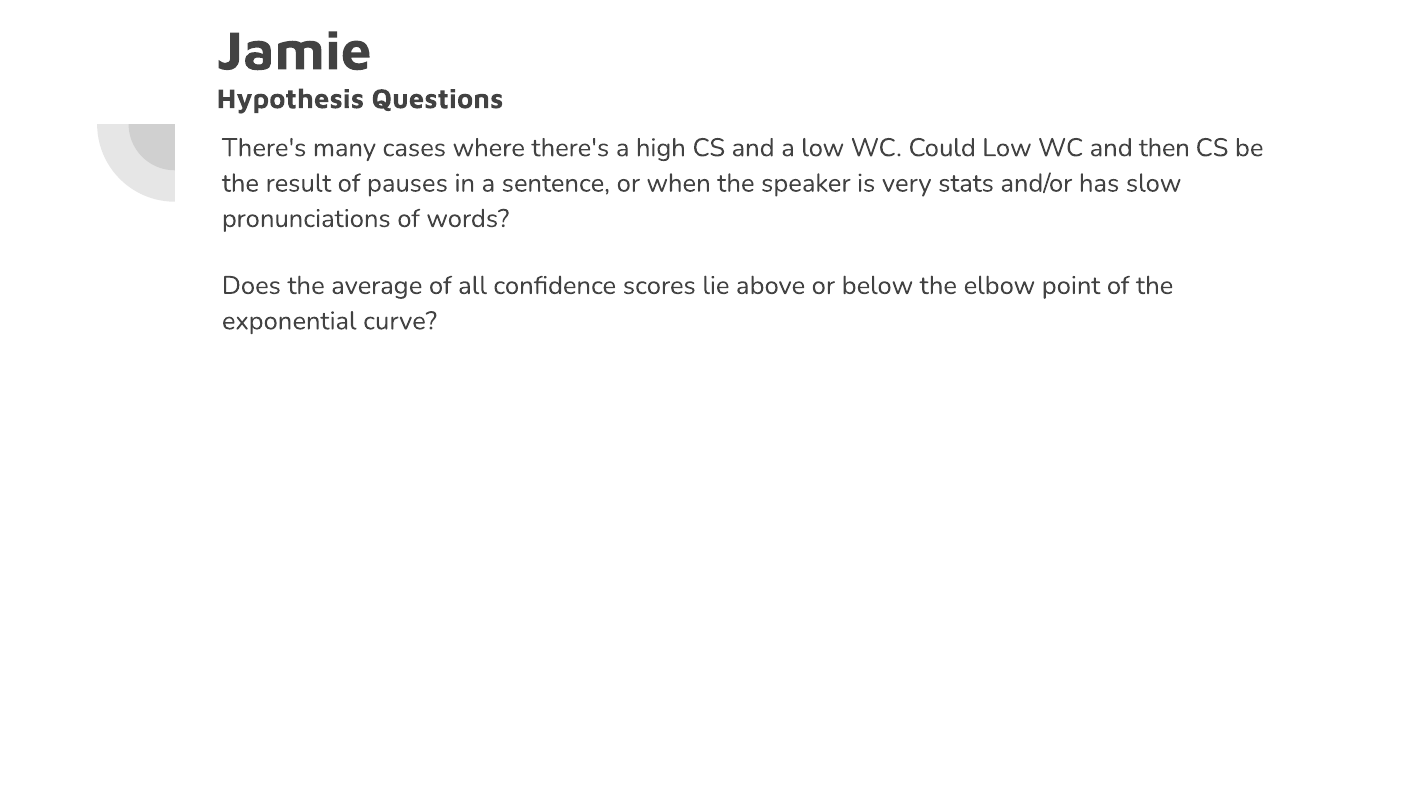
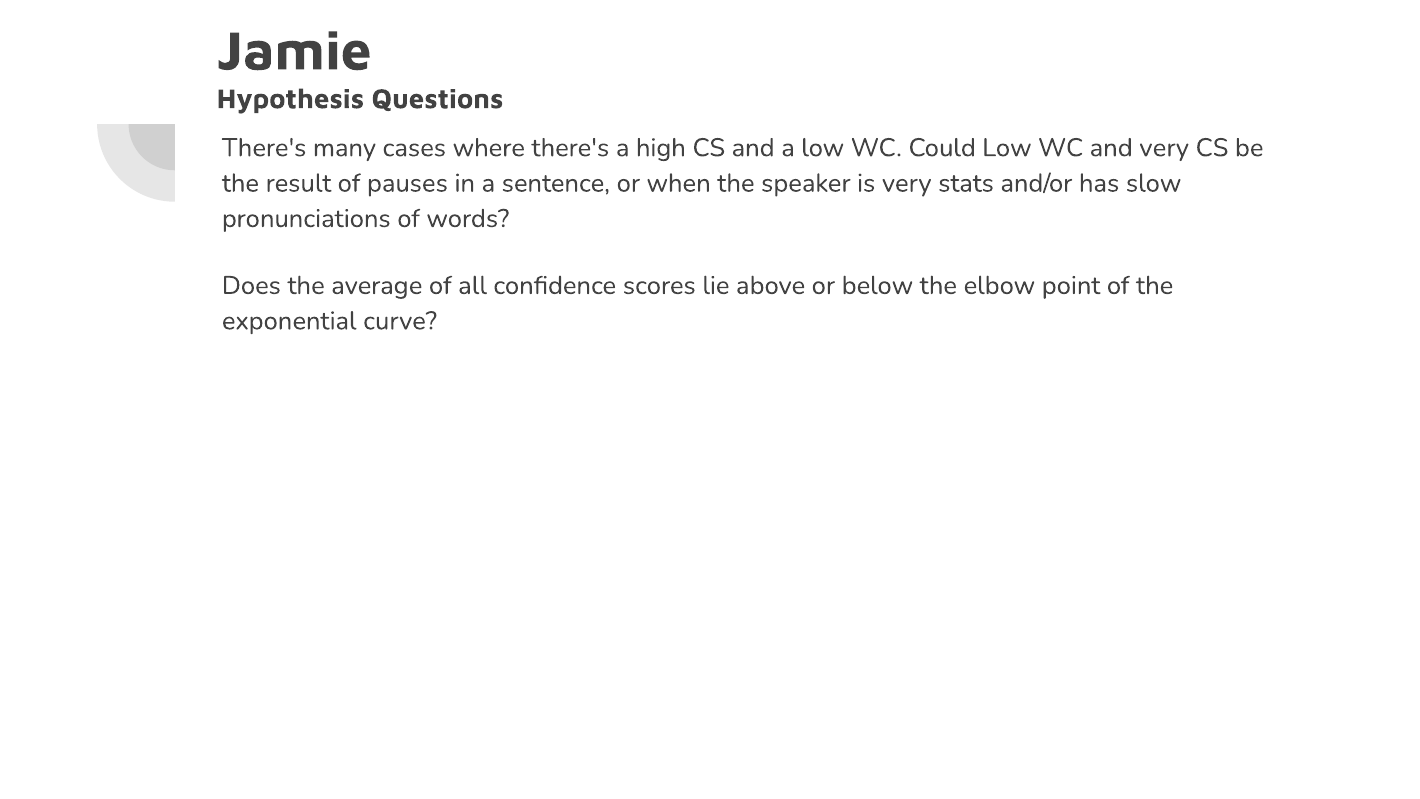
and then: then -> very
